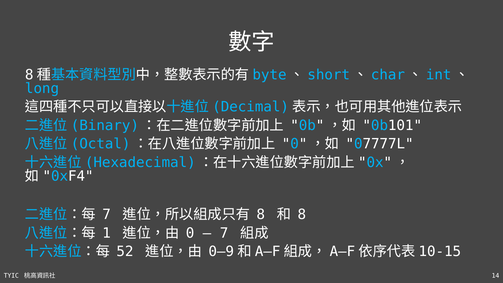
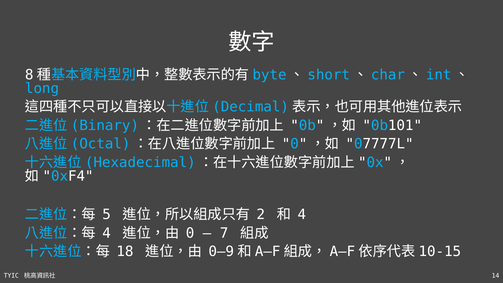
7 at (107, 215): 7 -> 5
8 at (261, 215): 8 -> 2
8 at (302, 215): 8 -> 4
1 at (107, 233): 1 -> 4
52: 52 -> 18
